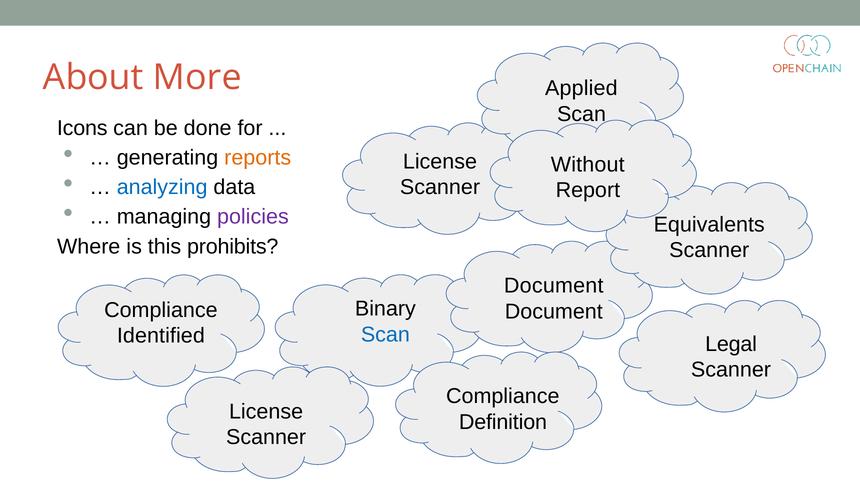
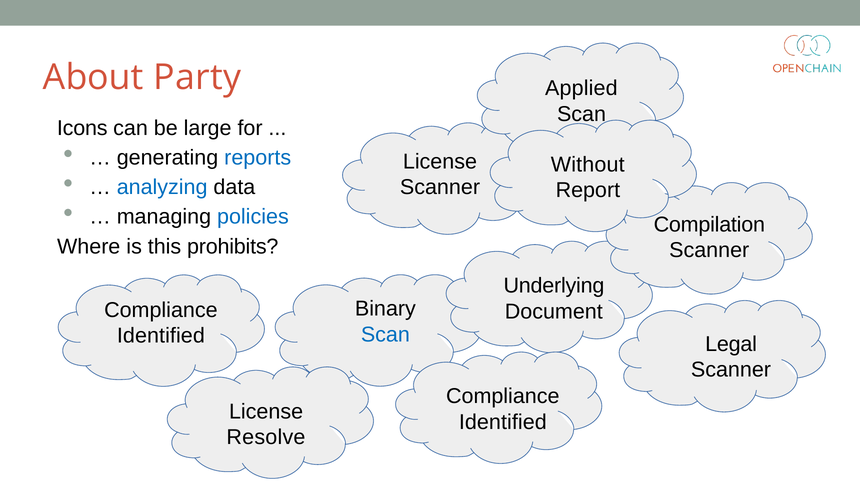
More: More -> Party
done: done -> large
reports colour: orange -> blue
policies colour: purple -> blue
Equivalents: Equivalents -> Compilation
Document at (554, 286): Document -> Underlying
Definition at (503, 423): Definition -> Identified
Scanner at (266, 438): Scanner -> Resolve
